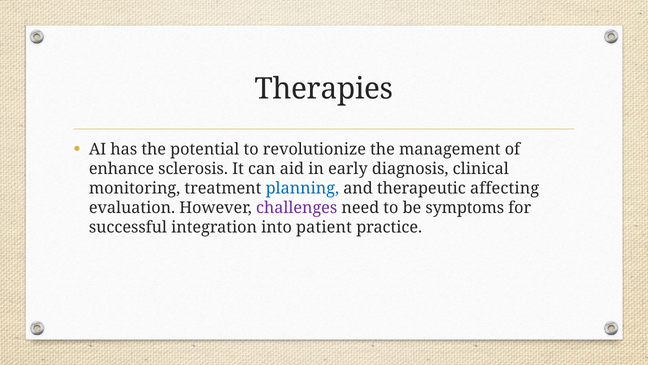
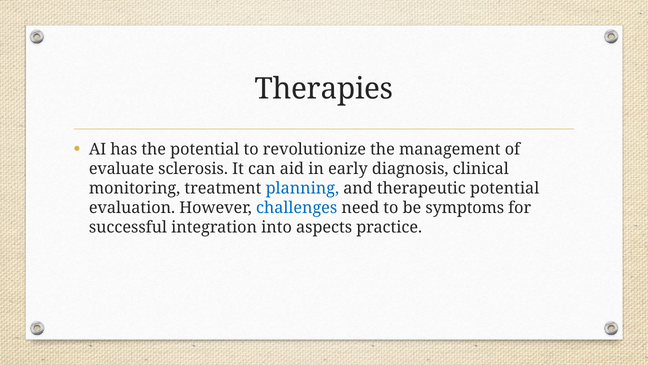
enhance: enhance -> evaluate
therapeutic affecting: affecting -> potential
challenges colour: purple -> blue
patient: patient -> aspects
